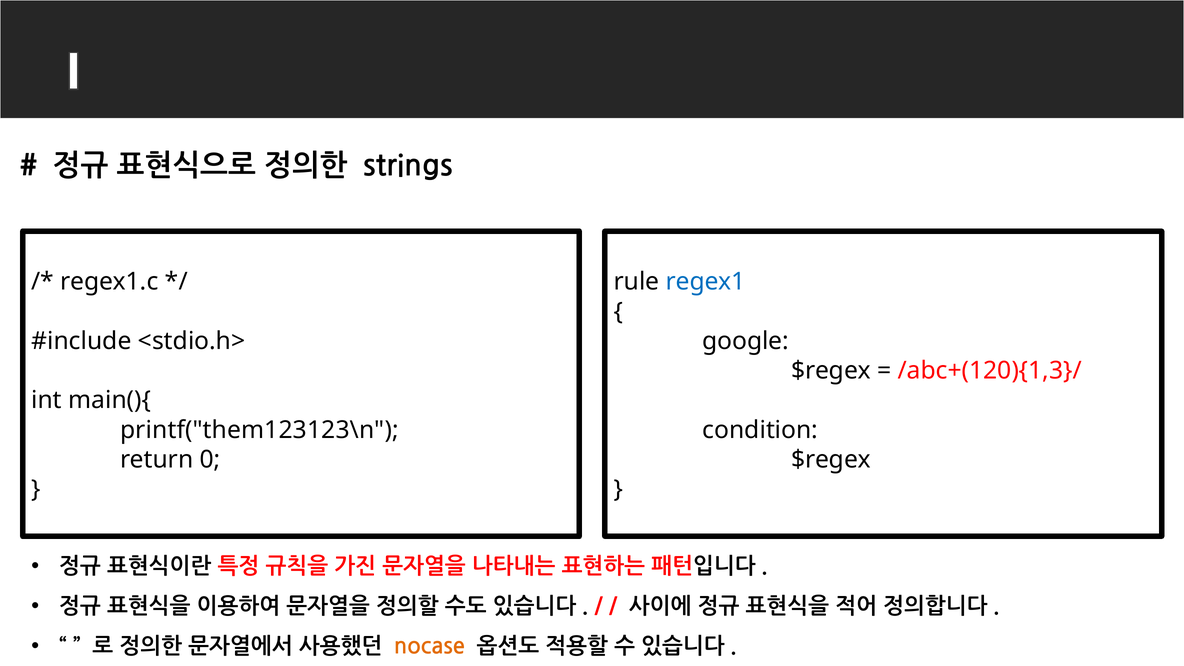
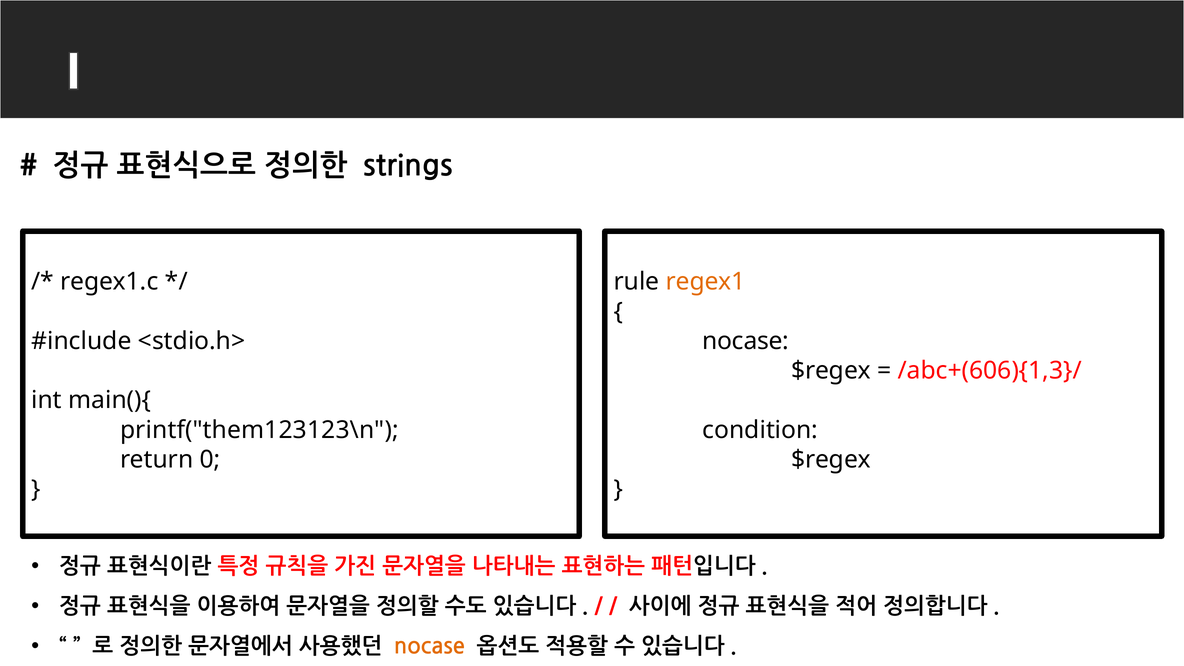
regex1 colour: blue -> orange
google at (746, 341): google -> nocase
/abc+(120){1,3}/: /abc+(120){1,3}/ -> /abc+(606){1,3}/
